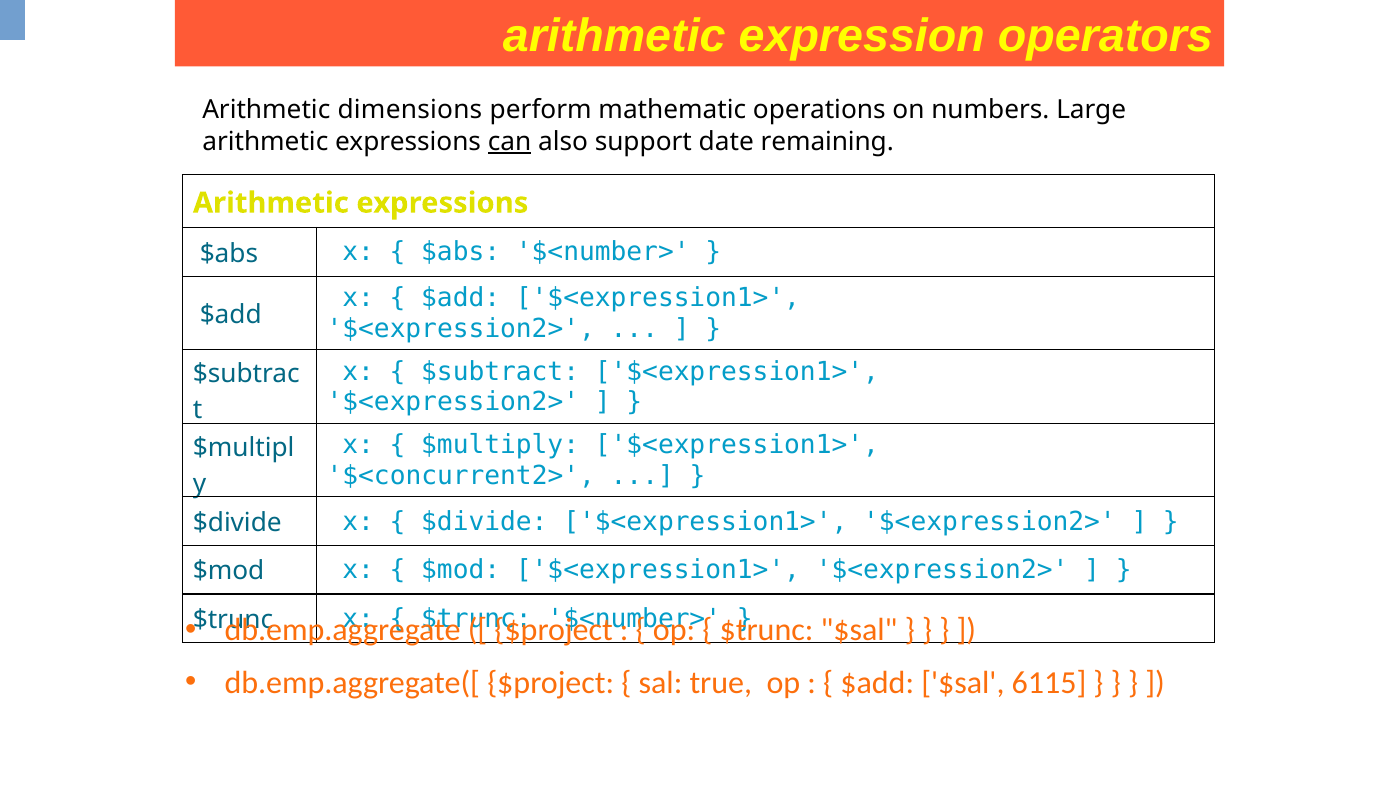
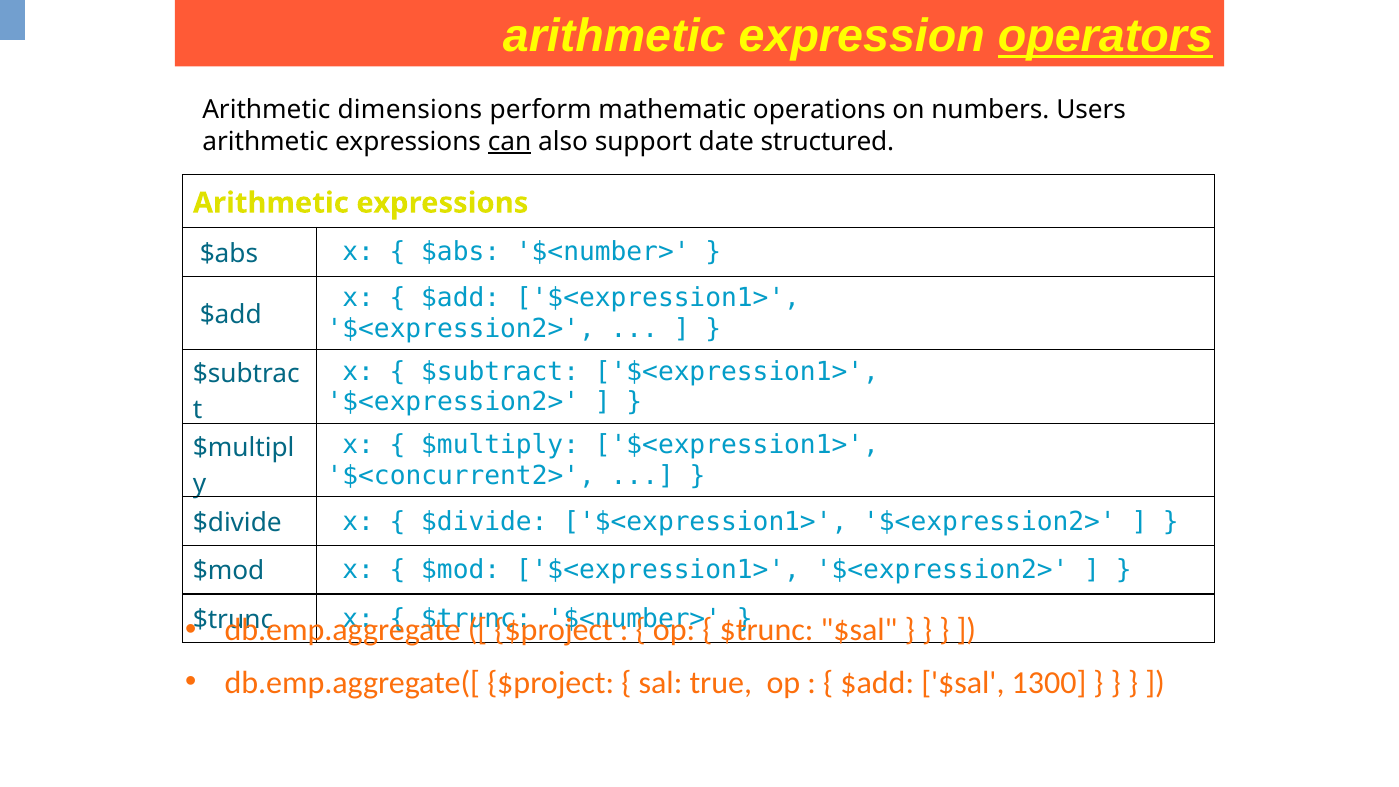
operators underline: none -> present
Large: Large -> Users
remaining: remaining -> structured
6115: 6115 -> 1300
